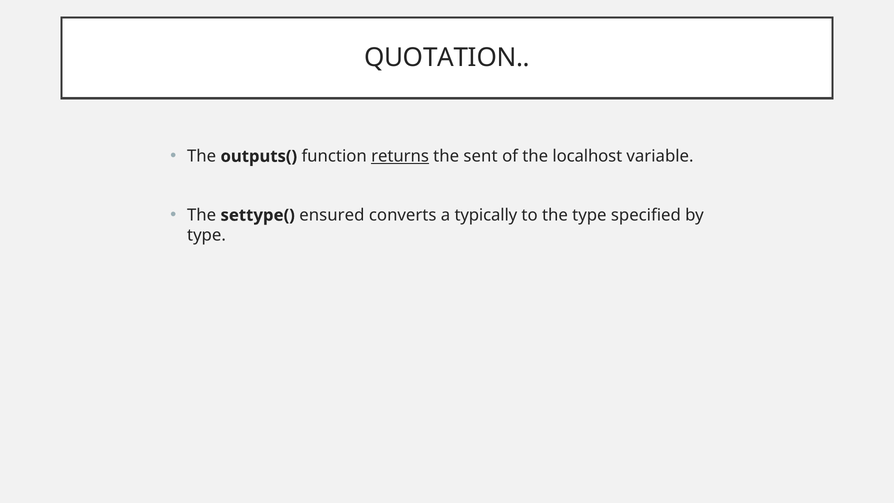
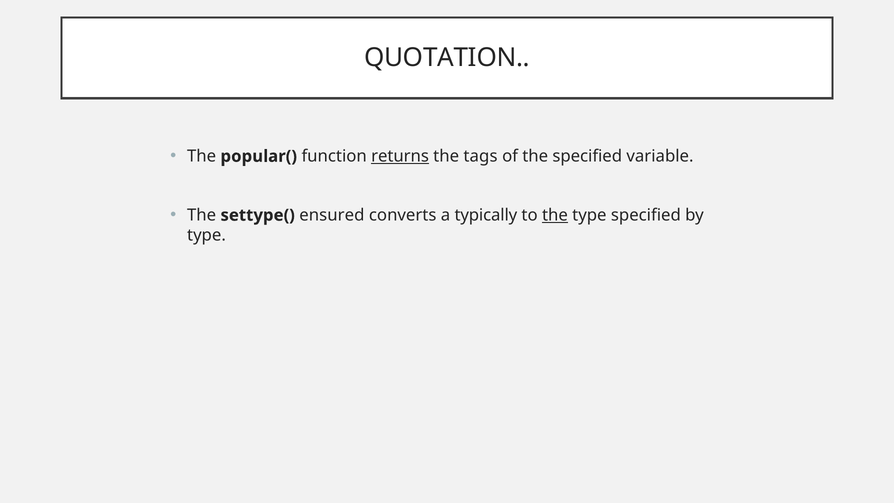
outputs(: outputs( -> popular(
sent: sent -> tags
the localhost: localhost -> specified
the at (555, 215) underline: none -> present
